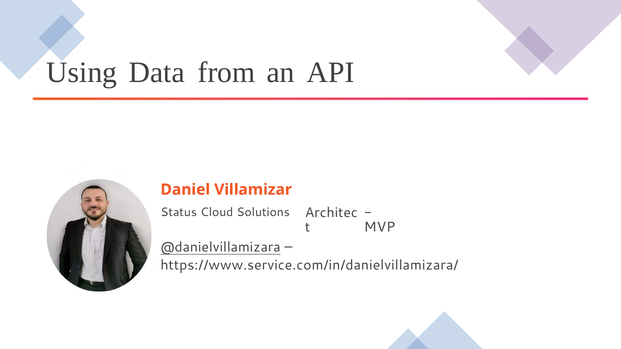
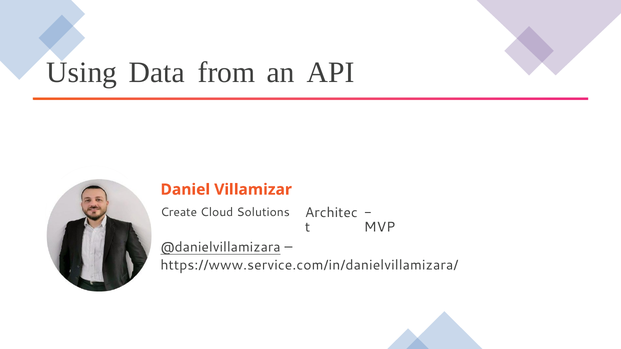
Status: Status -> Create
